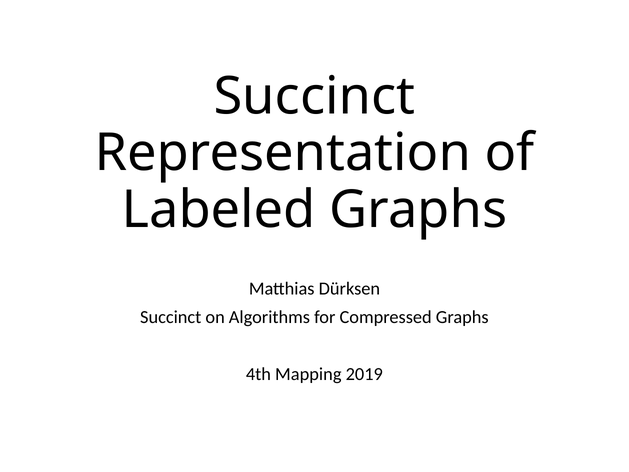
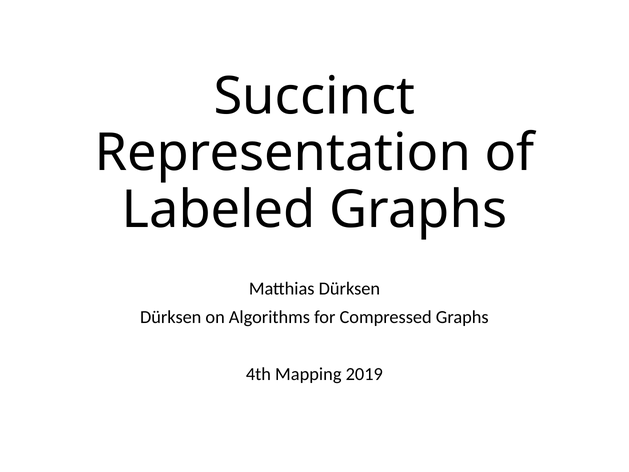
Succinct at (171, 317): Succinct -> Dürksen
